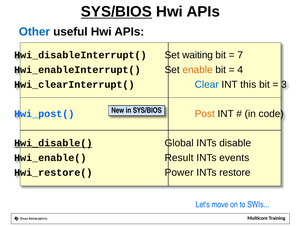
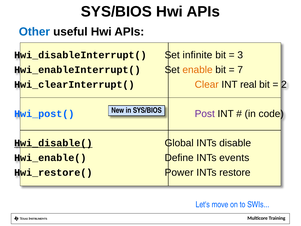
SYS/BIOS at (116, 12) underline: present -> none
waiting: waiting -> infinite
7: 7 -> 3
4: 4 -> 7
Clear colour: blue -> orange
this: this -> real
3: 3 -> 2
Post colour: orange -> purple
Result: Result -> Define
